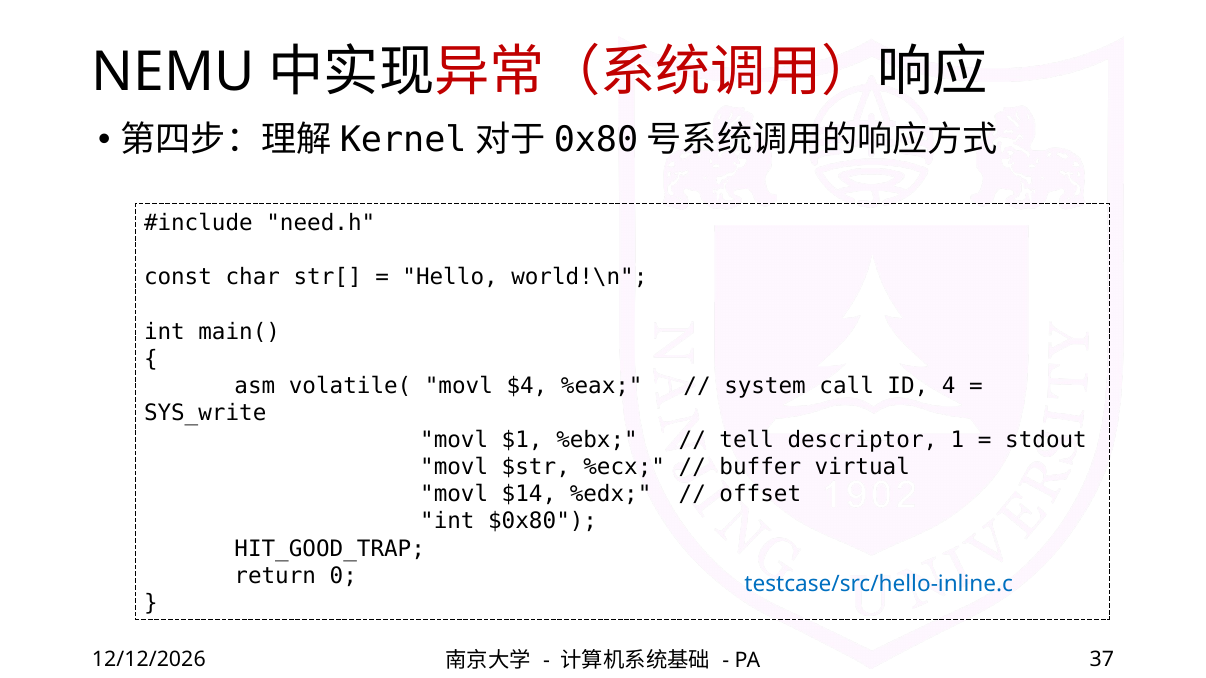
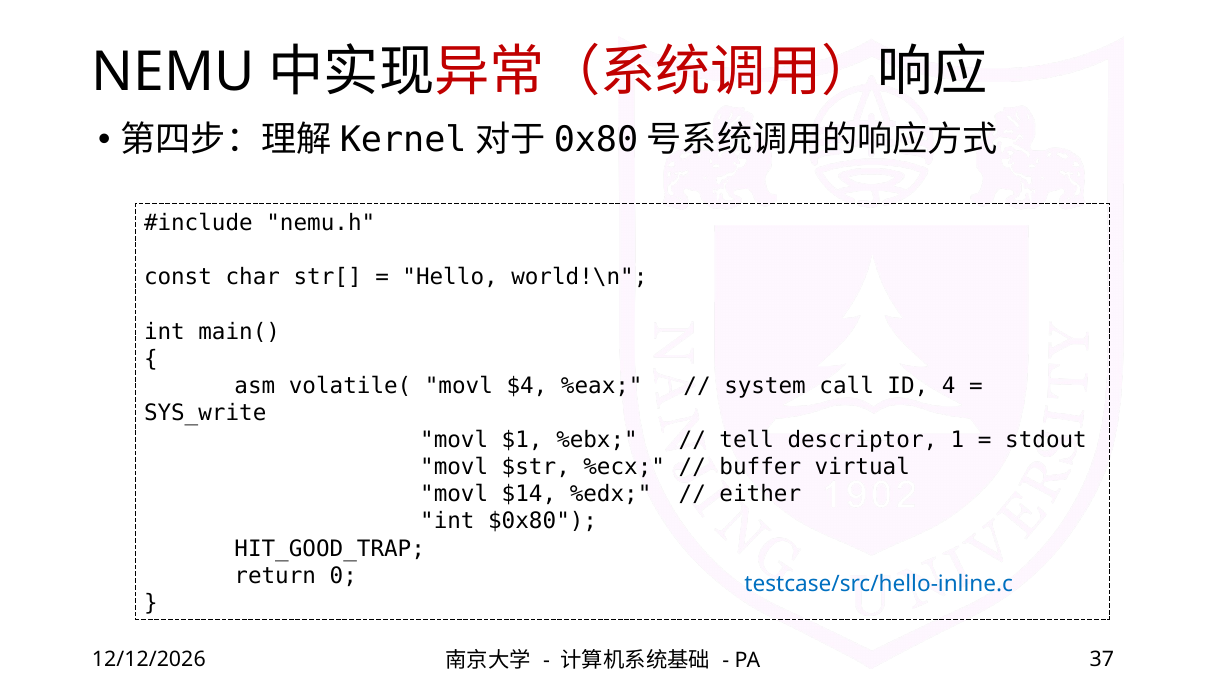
need.h: need.h -> nemu.h
offset: offset -> either
